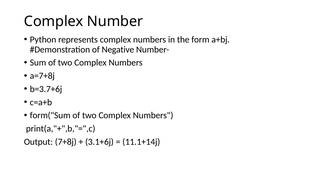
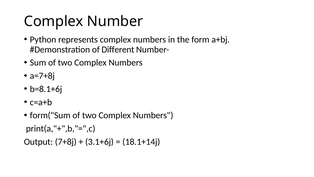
Negative: Negative -> Different
b=3.7+6j: b=3.7+6j -> b=8.1+6j
11.1+14j: 11.1+14j -> 18.1+14j
